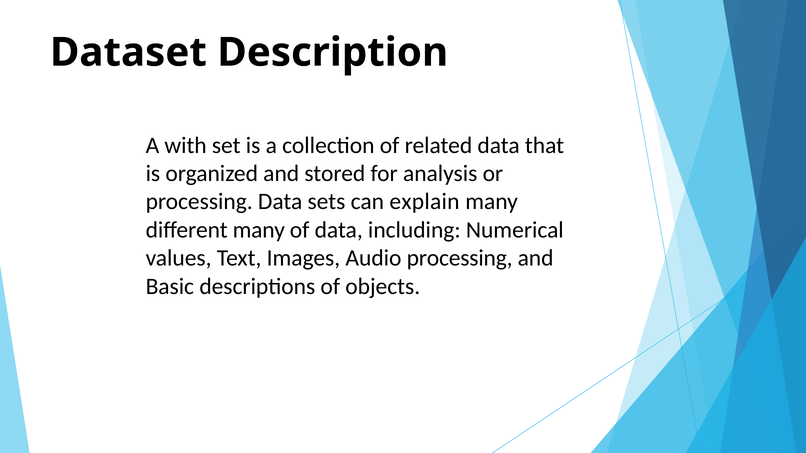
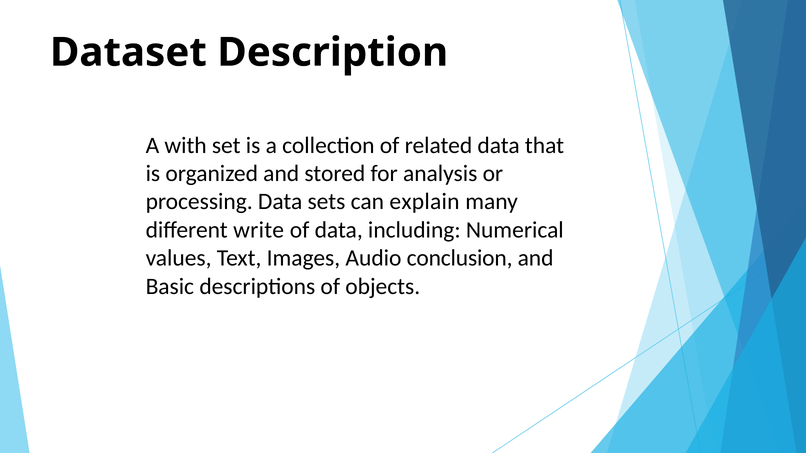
different many: many -> write
Audio processing: processing -> conclusion
